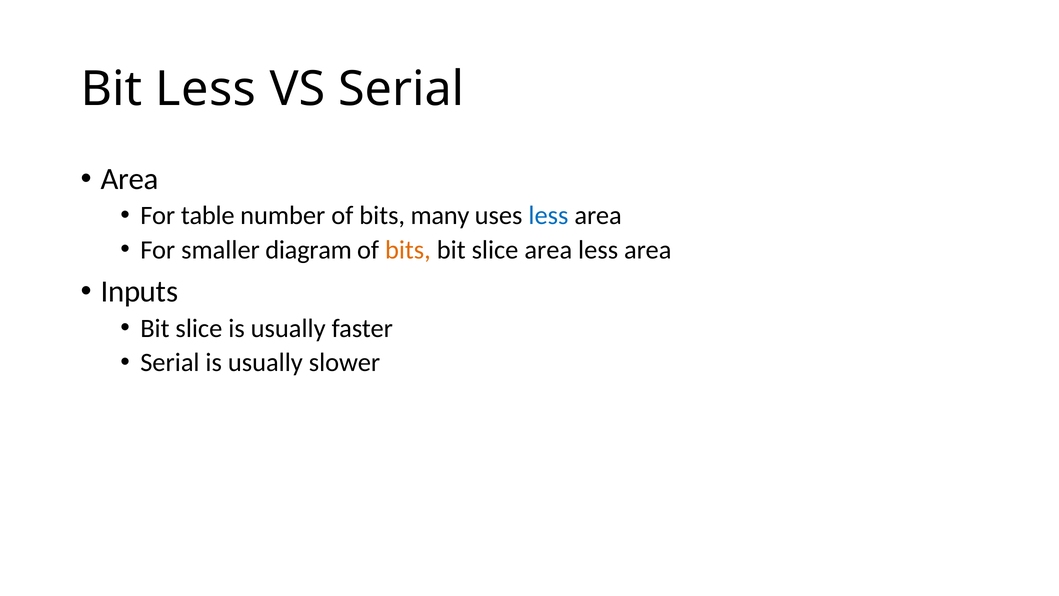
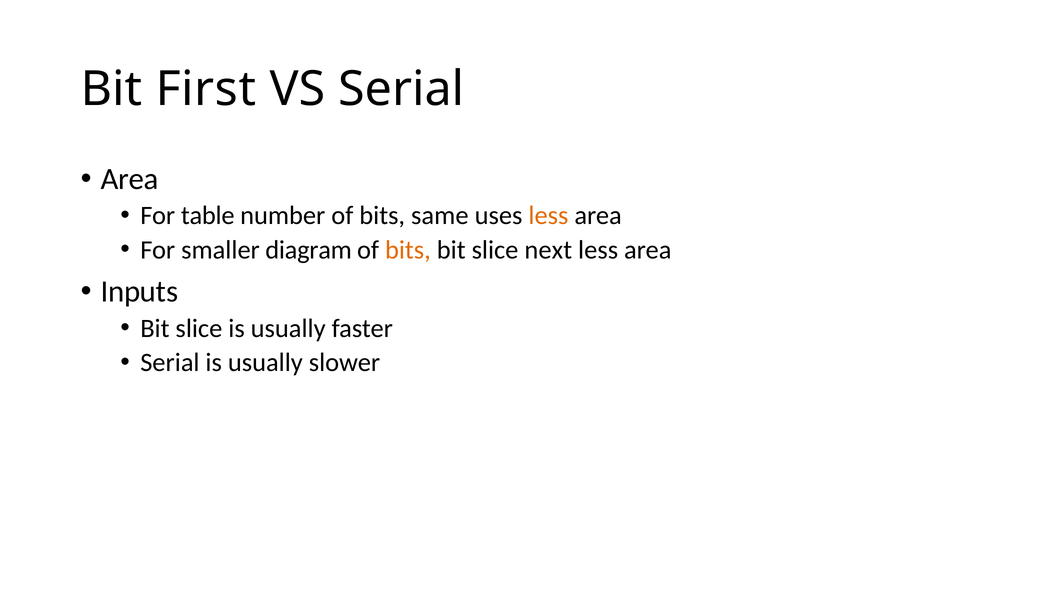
Bit Less: Less -> First
many: many -> same
less at (548, 216) colour: blue -> orange
slice area: area -> next
